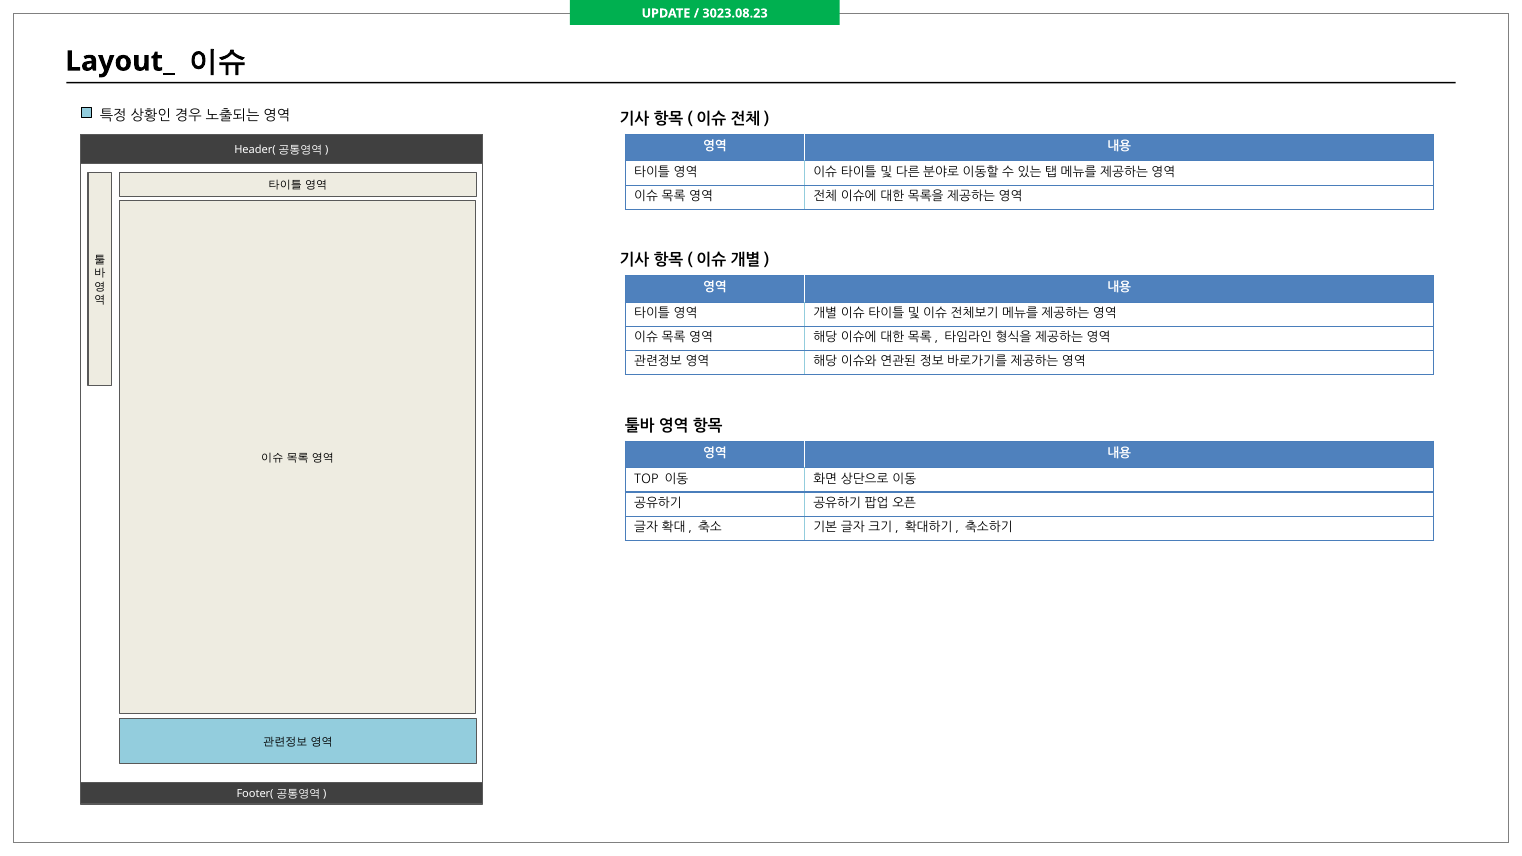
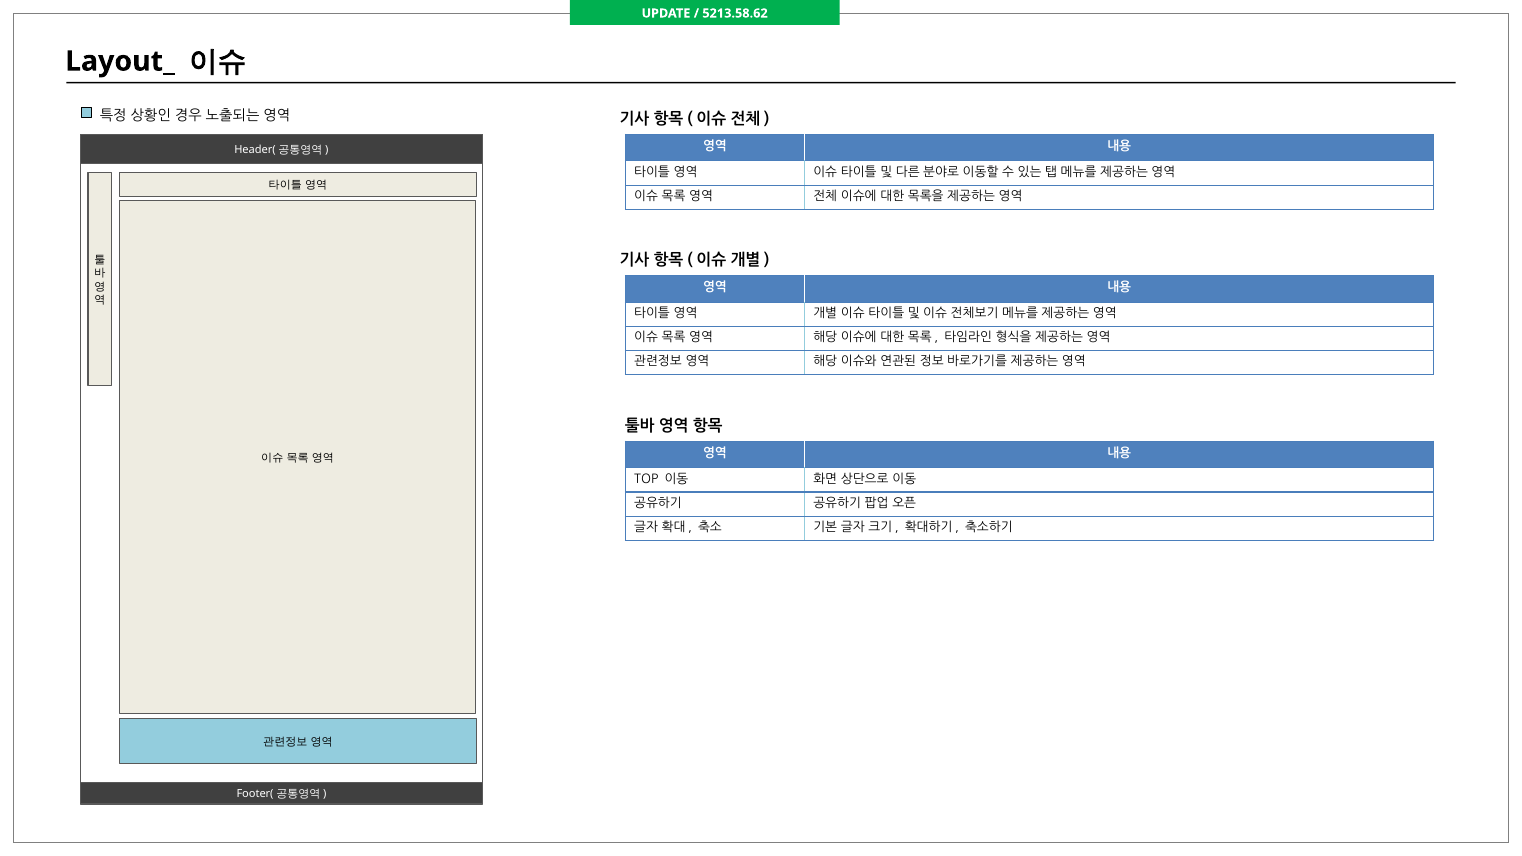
3023.08.23: 3023.08.23 -> 5213.58.62
